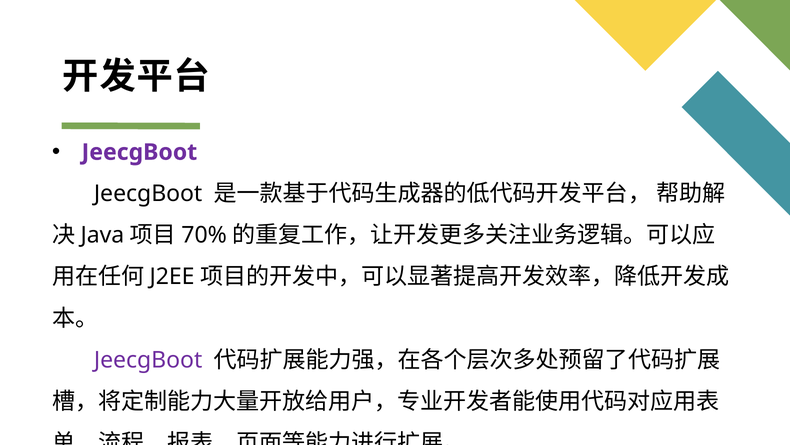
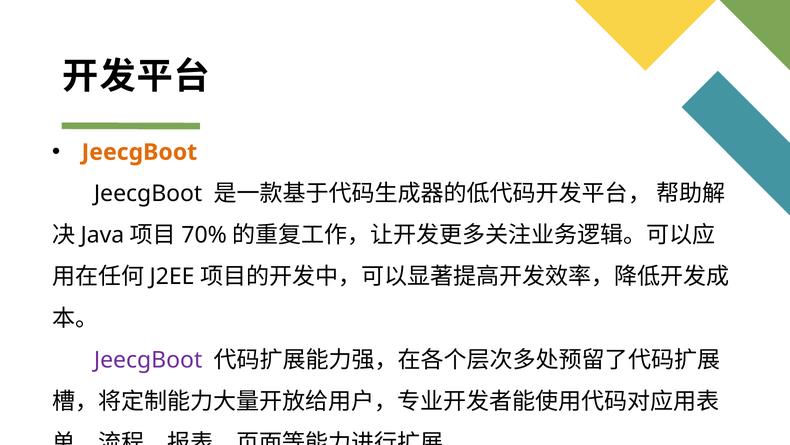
JeecgBoot at (139, 152) colour: purple -> orange
